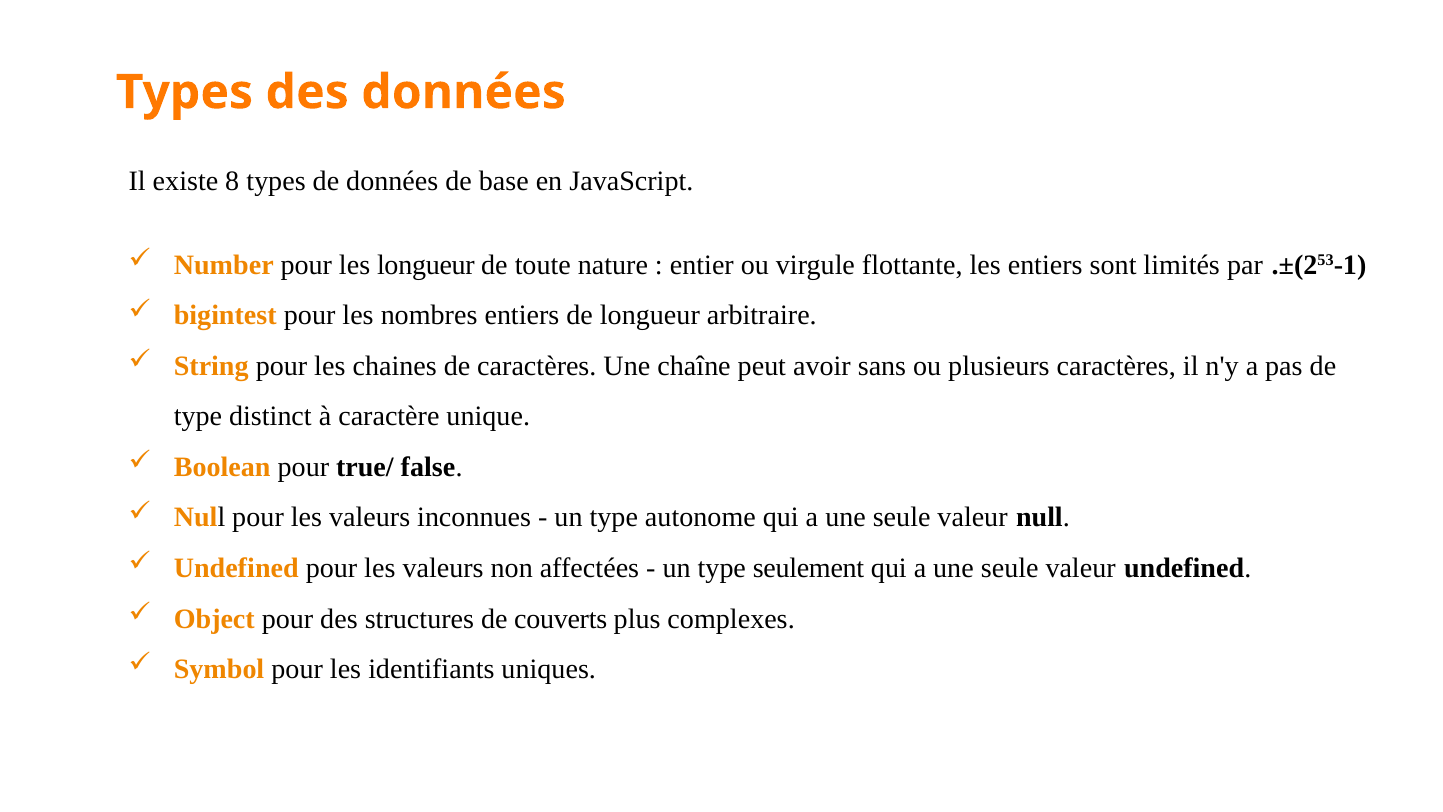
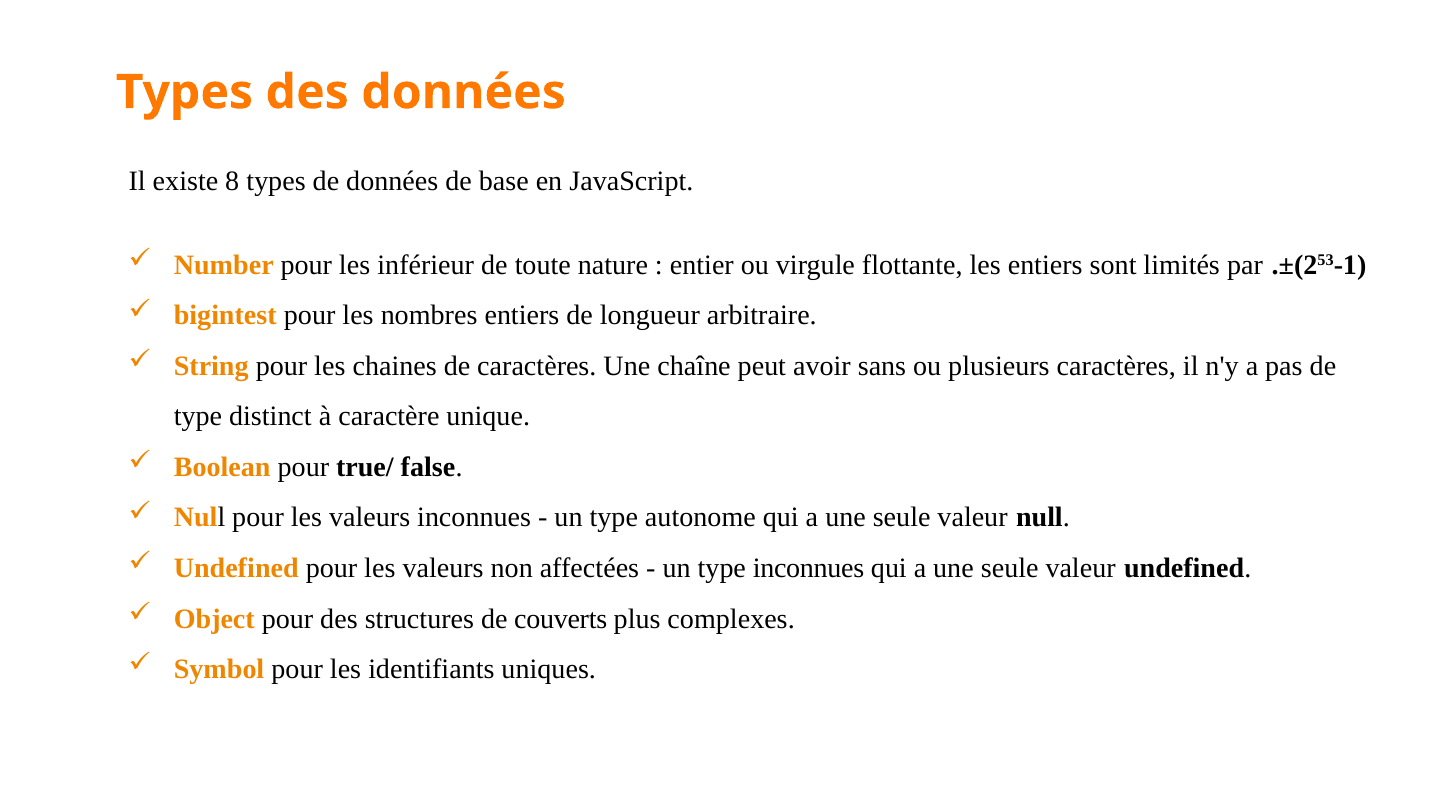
les longueur: longueur -> inférieur
type seulement: seulement -> inconnues
